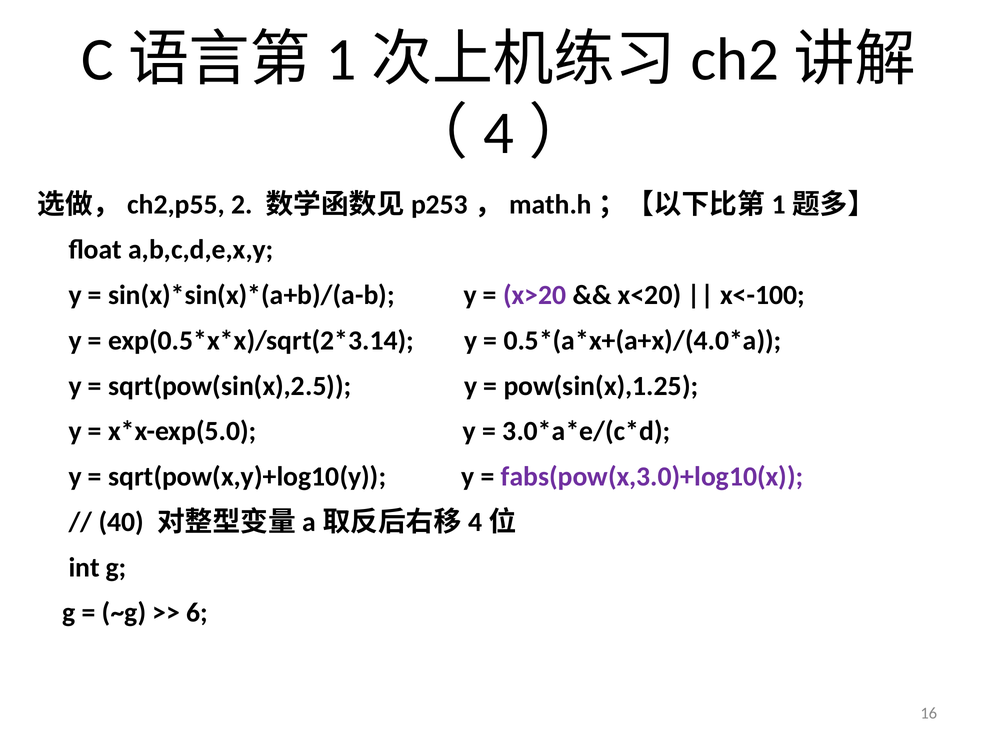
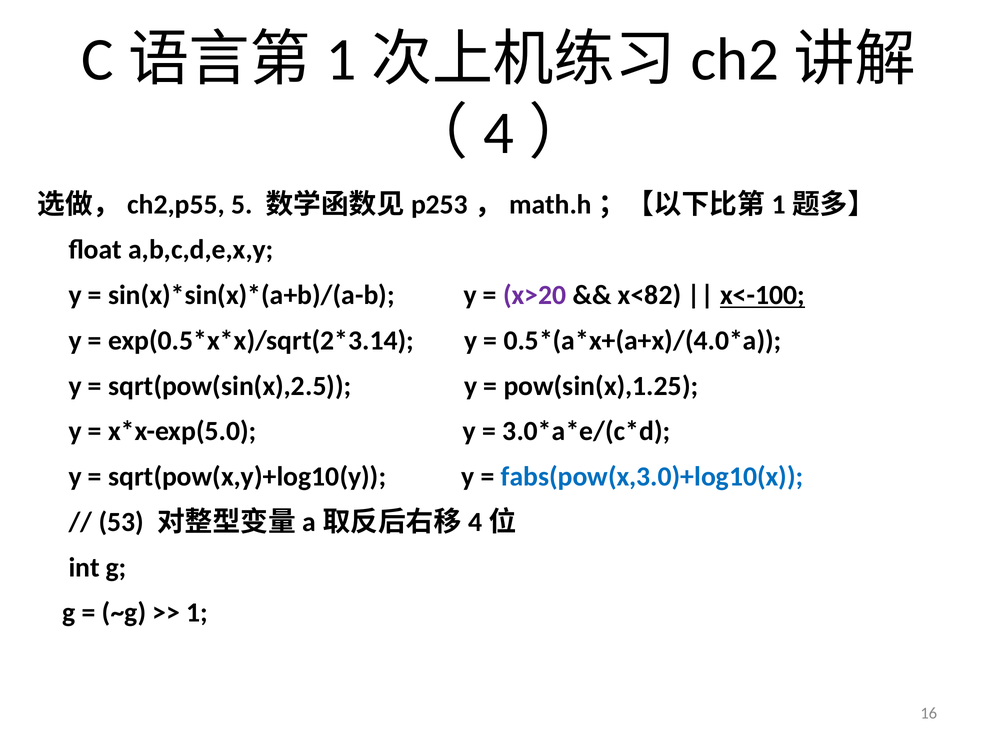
2: 2 -> 5
x<20: x<20 -> x<82
x<-100 underline: none -> present
fabs(pow(x,3.0)+log10(x colour: purple -> blue
40: 40 -> 53
6: 6 -> 1
